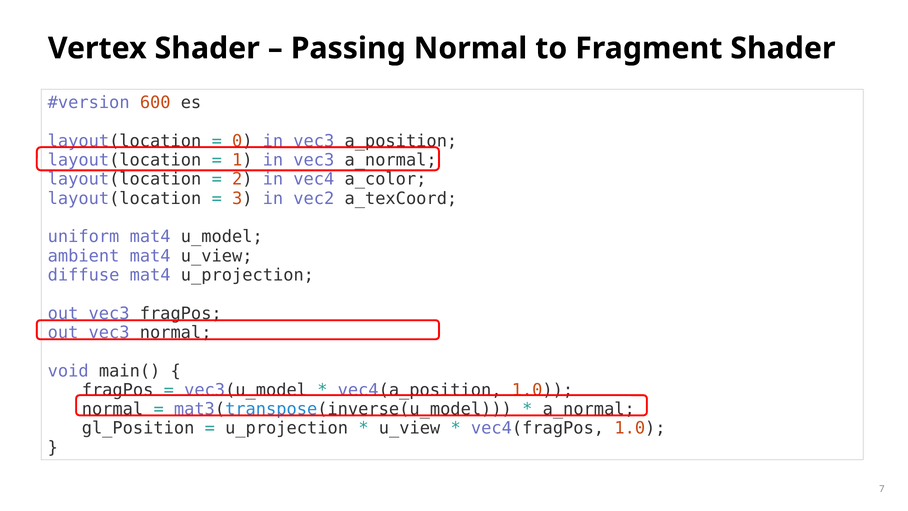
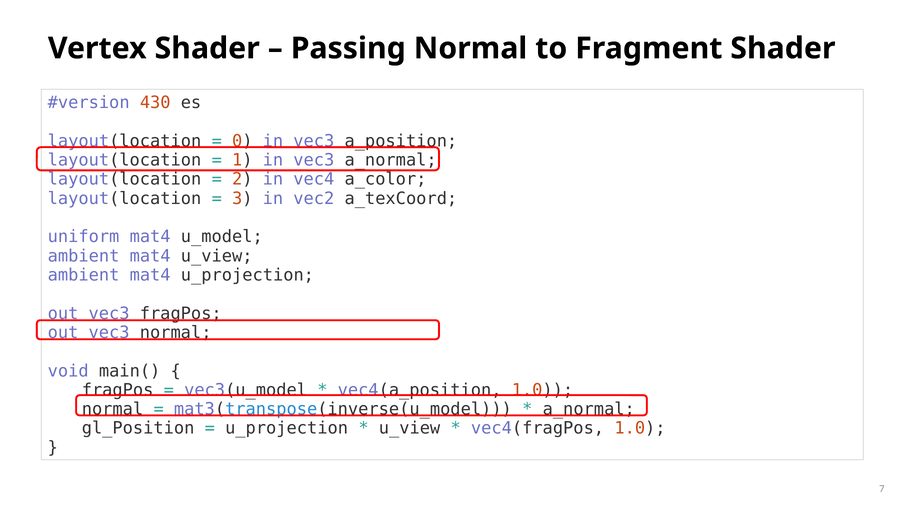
600: 600 -> 430
diffuse at (84, 275): diffuse -> ambient
